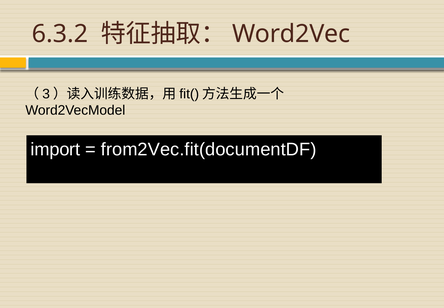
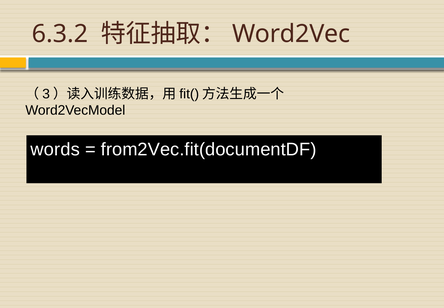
import: import -> words
